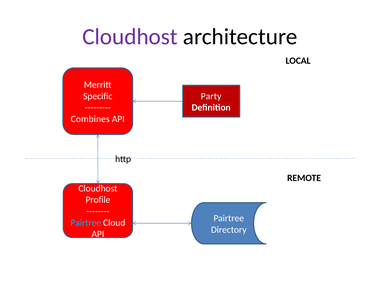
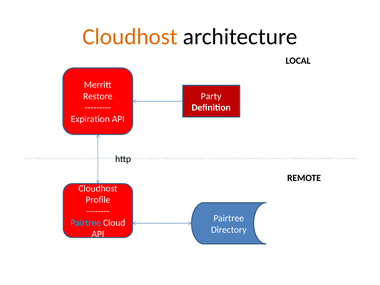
Cloudhost at (130, 37) colour: purple -> orange
Specific: Specific -> Restore
Combines: Combines -> Expiration
